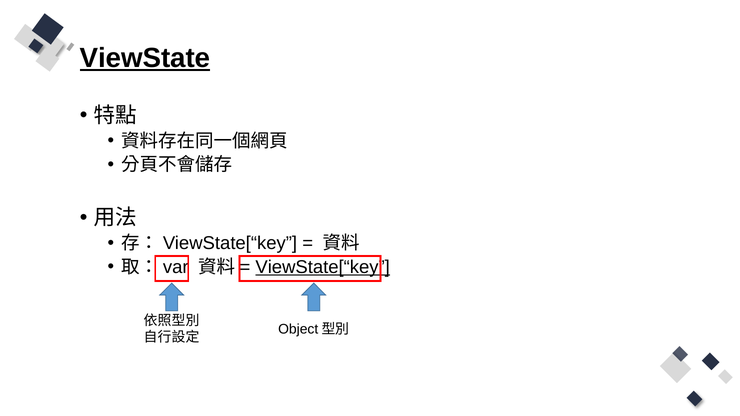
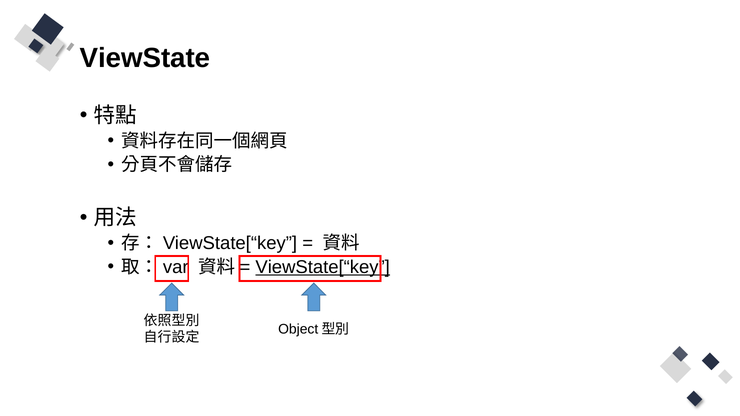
ViewState underline: present -> none
